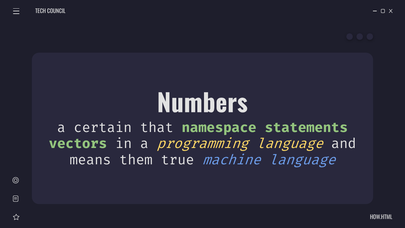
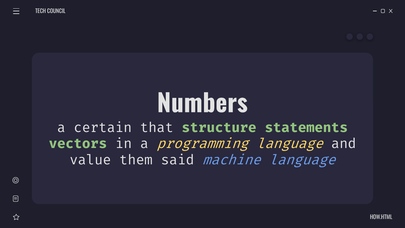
namespace: namespace -> structure
means: means -> value
true: true -> said
